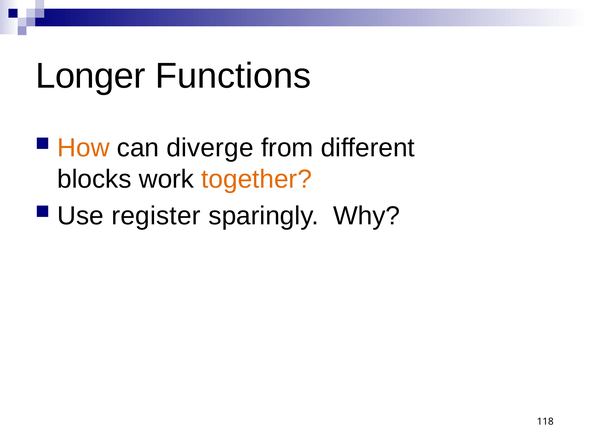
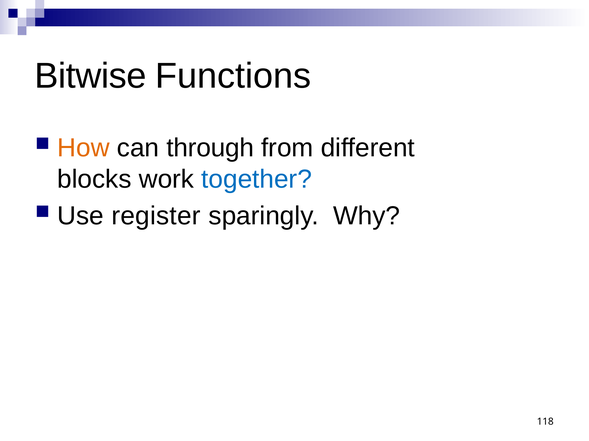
Longer: Longer -> Bitwise
diverge: diverge -> through
together colour: orange -> blue
